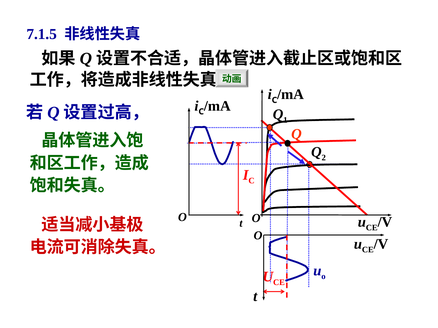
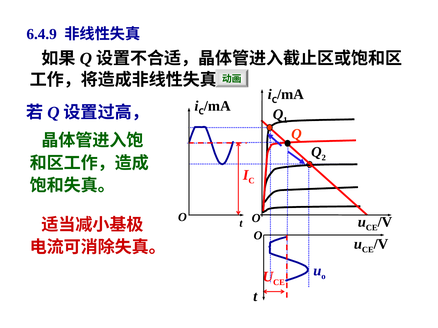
7.1.5: 7.1.5 -> 6.4.9
